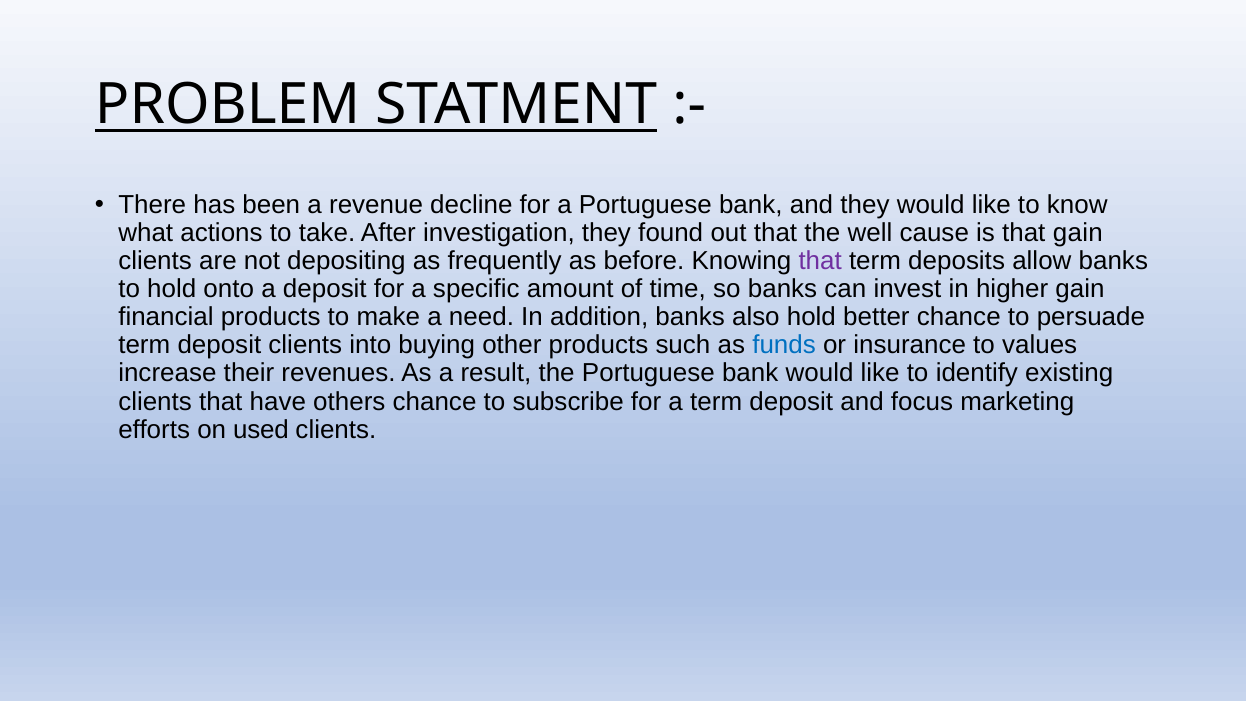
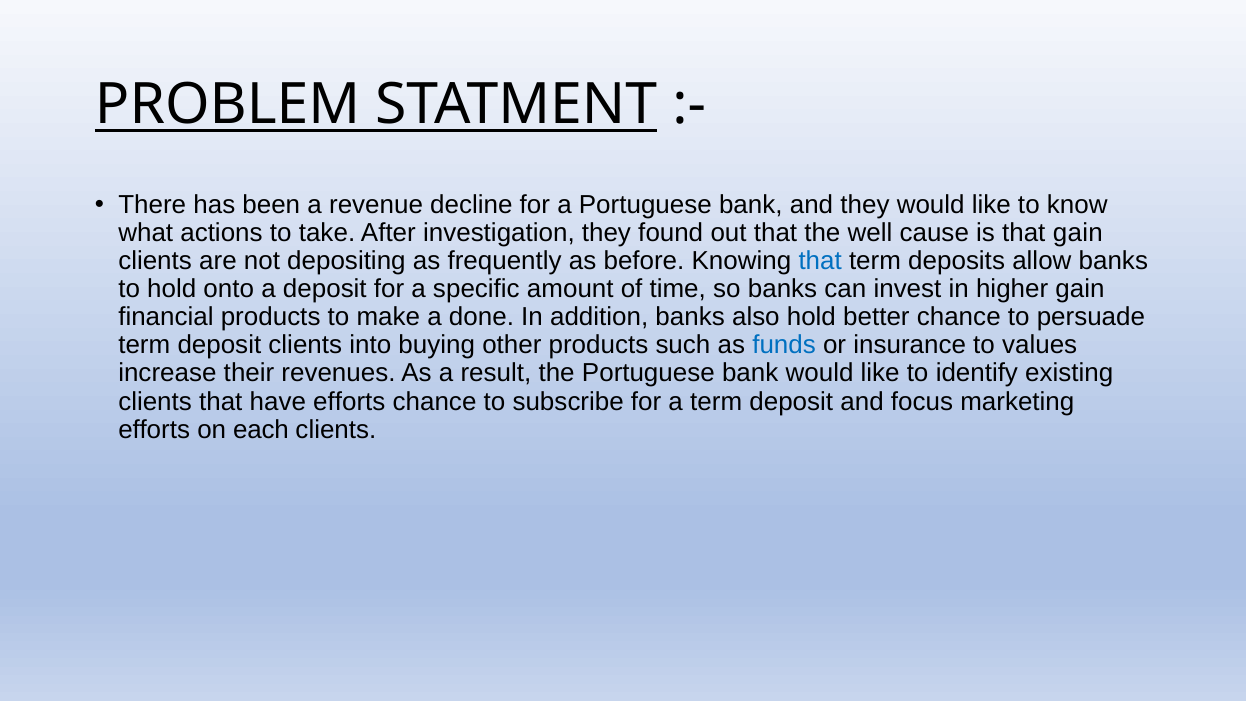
that at (820, 261) colour: purple -> blue
need: need -> done
have others: others -> efforts
used: used -> each
